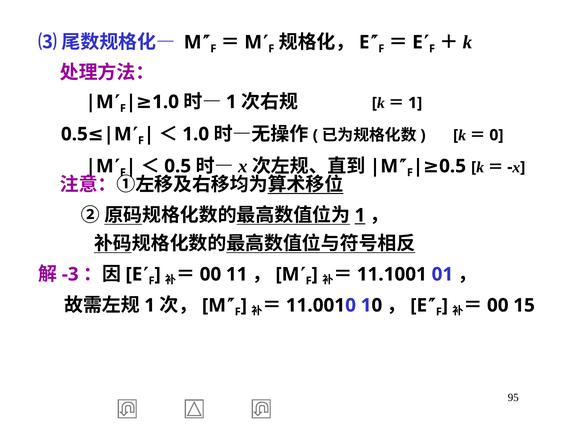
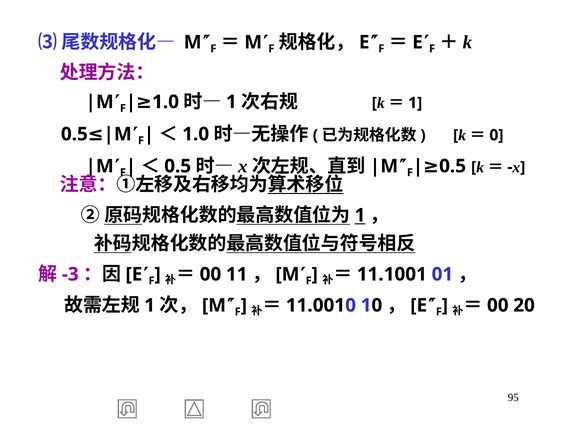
15: 15 -> 20
